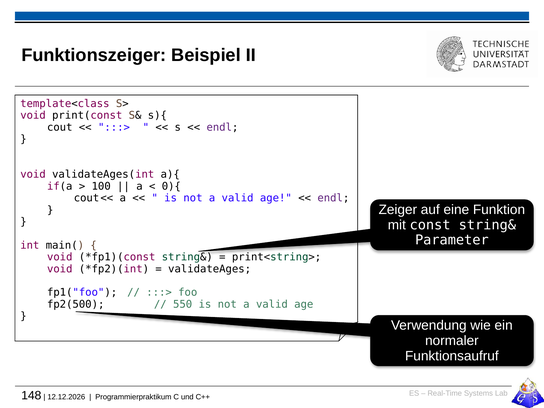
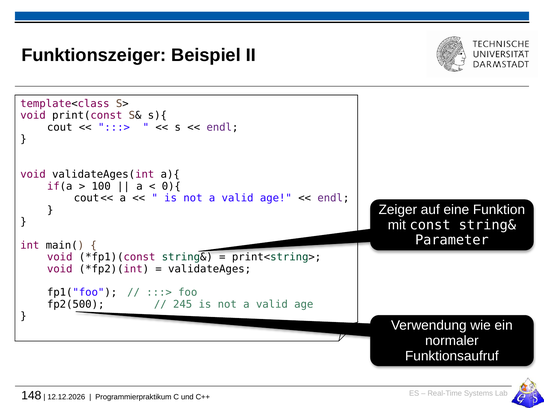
550: 550 -> 245
